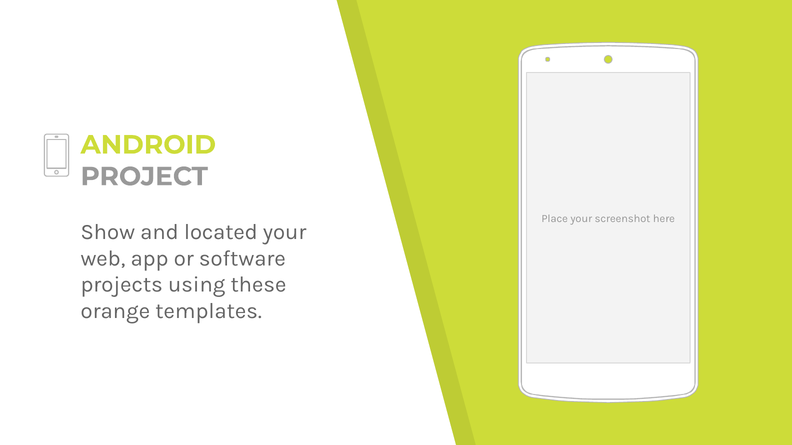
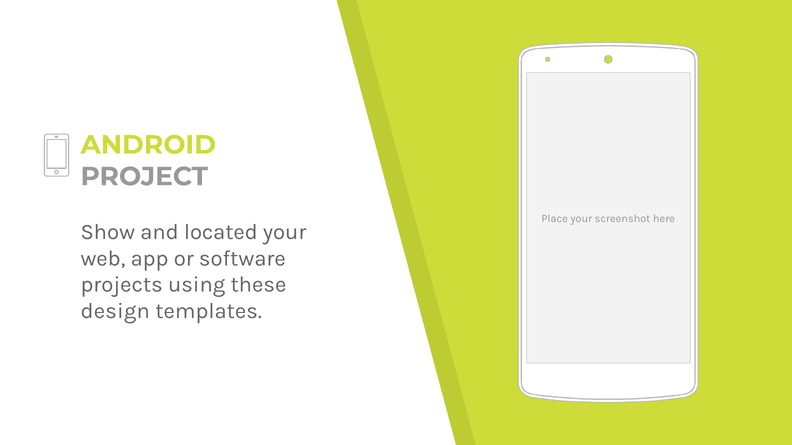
orange: orange -> design
